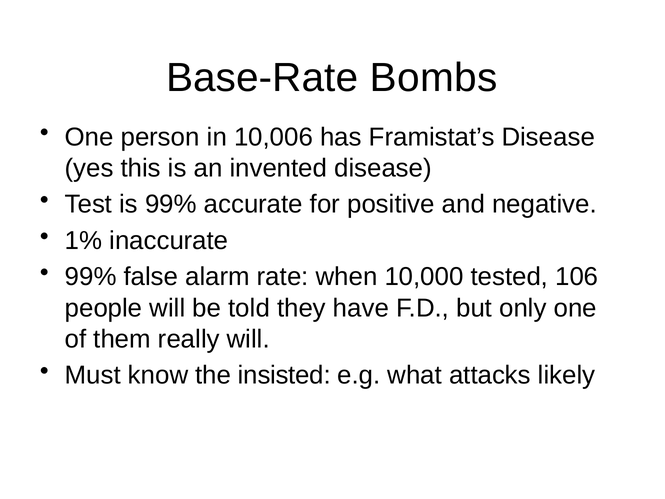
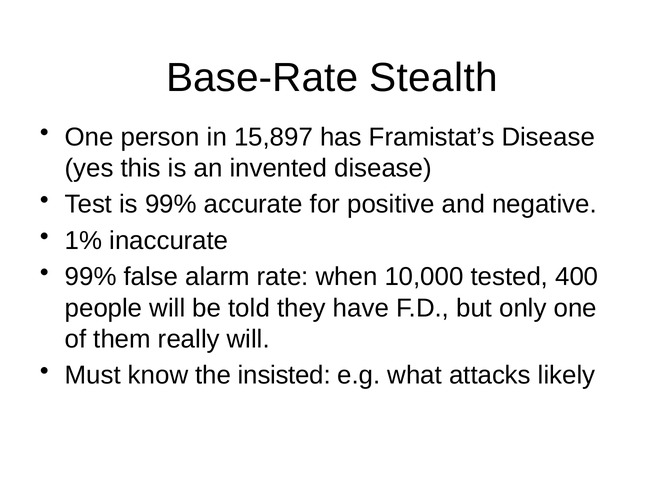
Bombs: Bombs -> Stealth
10,006: 10,006 -> 15,897
106: 106 -> 400
